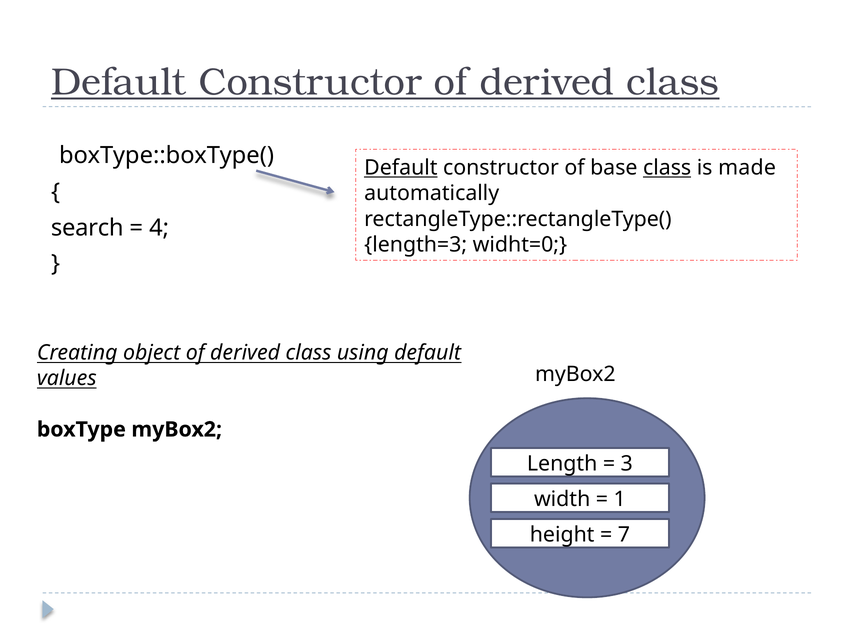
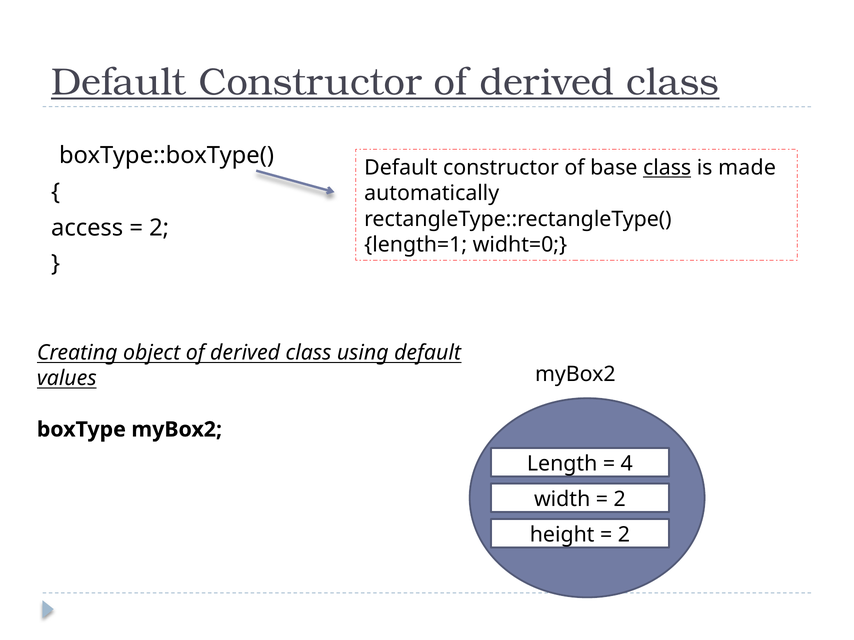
Default at (401, 168) underline: present -> none
search: search -> access
4 at (159, 228): 4 -> 2
length=3: length=3 -> length=1
3: 3 -> 4
1 at (620, 500): 1 -> 2
7 at (624, 535): 7 -> 2
